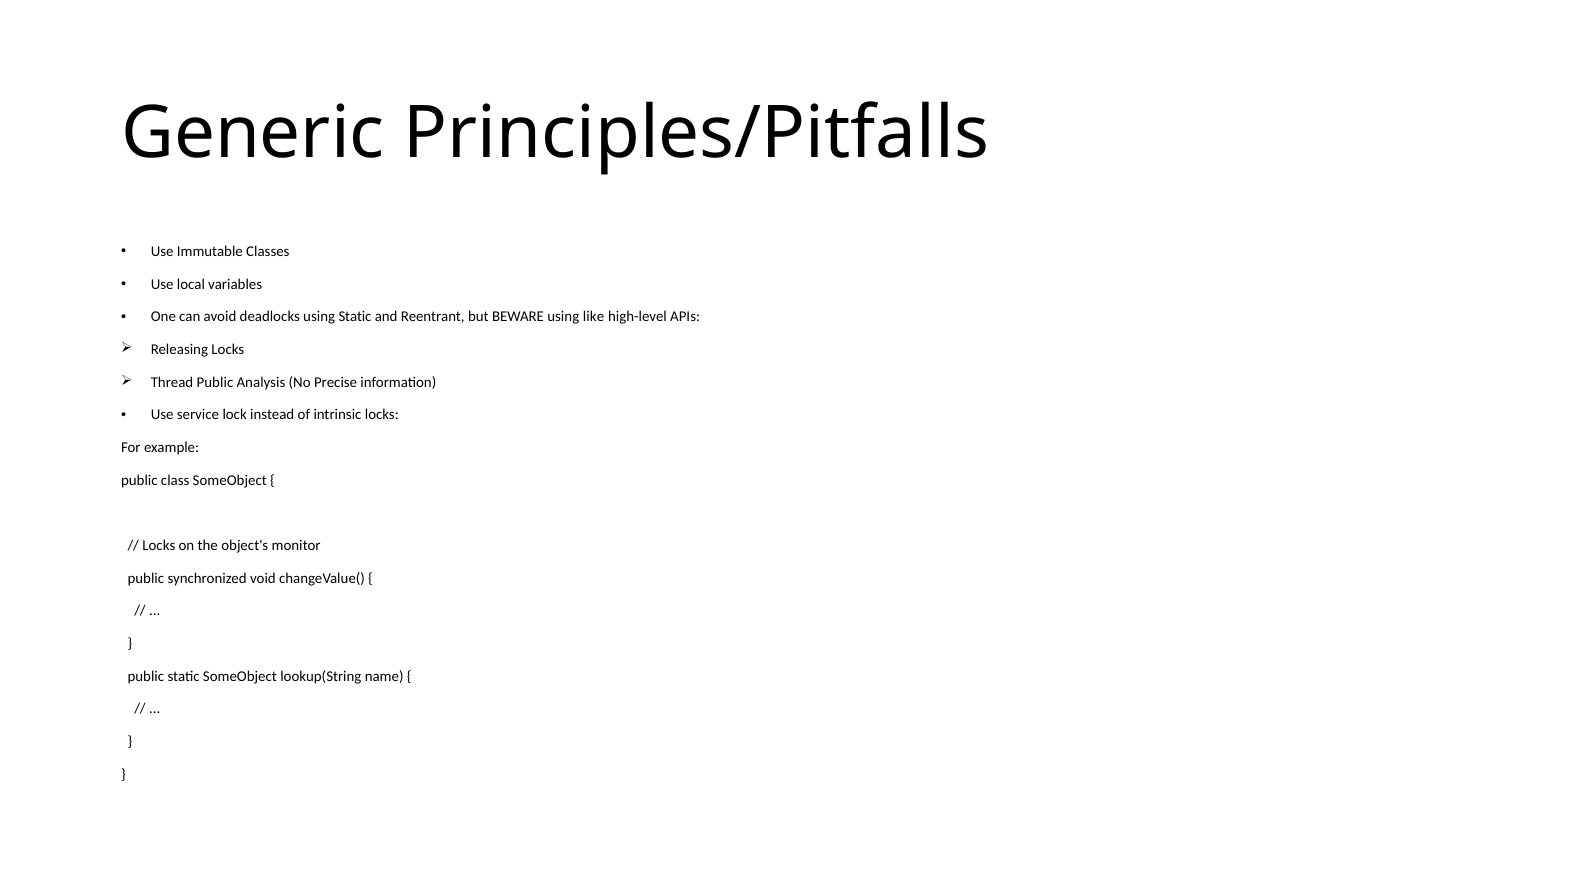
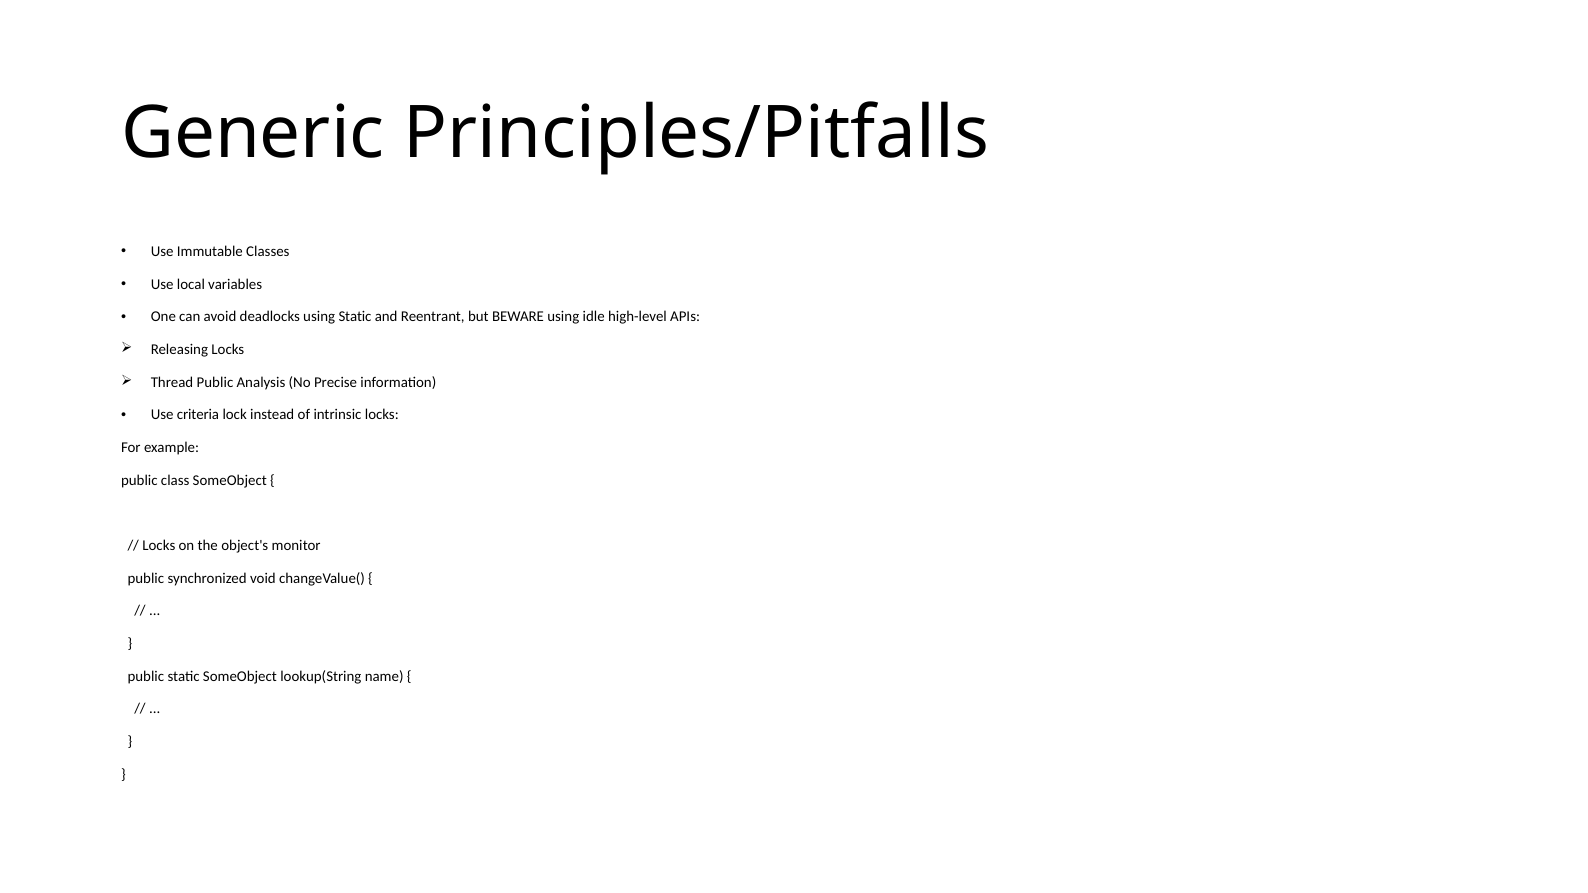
like: like -> idle
service: service -> criteria
